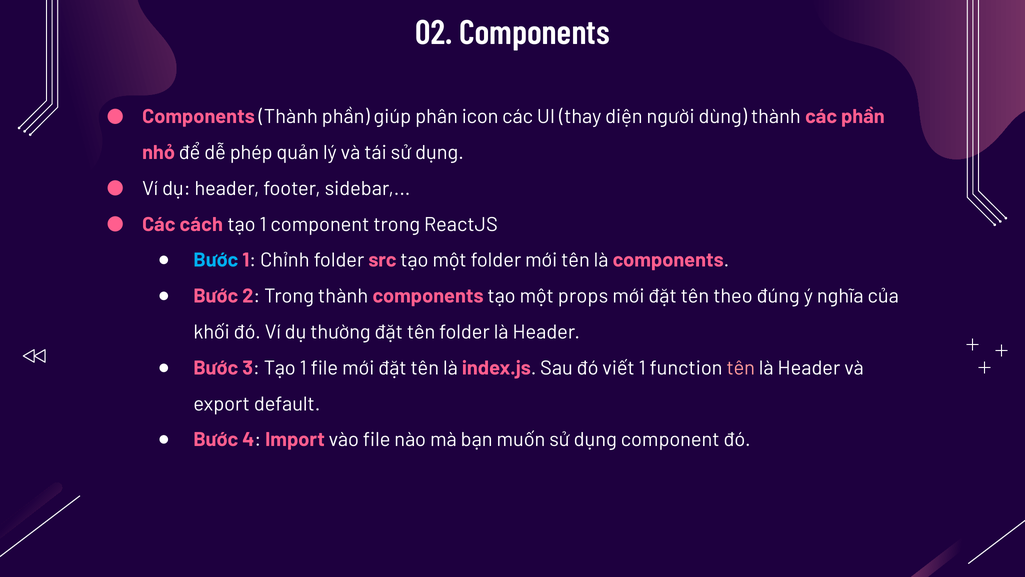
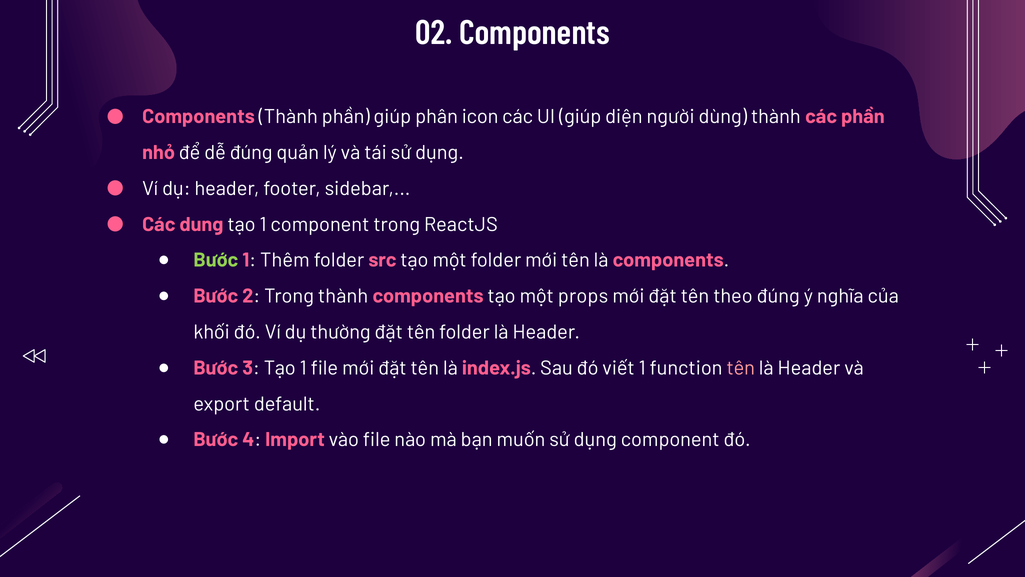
UI thay: thay -> giúp
dễ phép: phép -> đúng
cách: cách -> dung
Bước at (216, 260) colour: light blue -> light green
Chỉnh: Chỉnh -> Thêm
